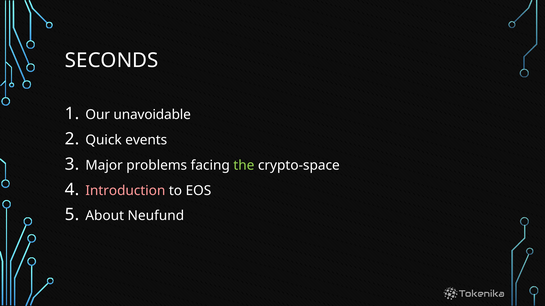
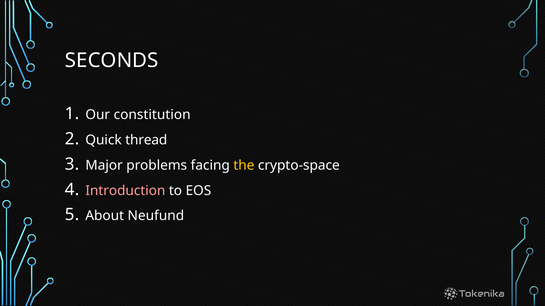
unavoidable: unavoidable -> constitution
events: events -> thread
the colour: light green -> yellow
